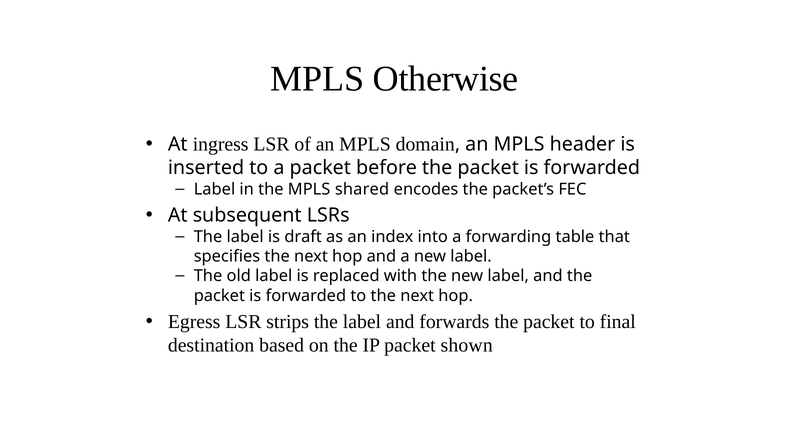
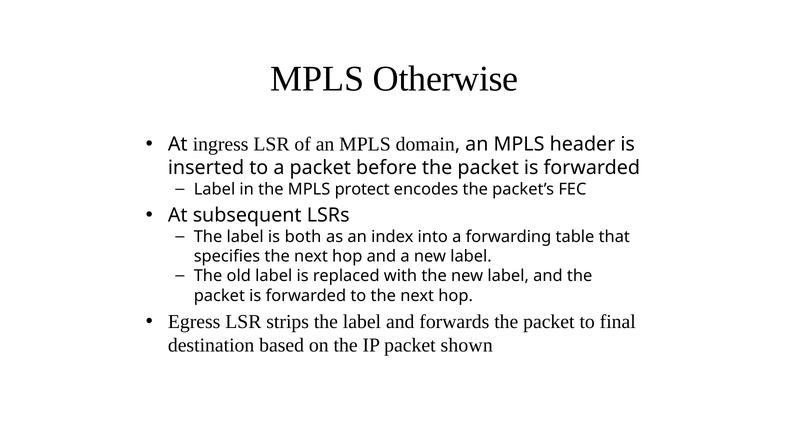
shared: shared -> protect
draft: draft -> both
